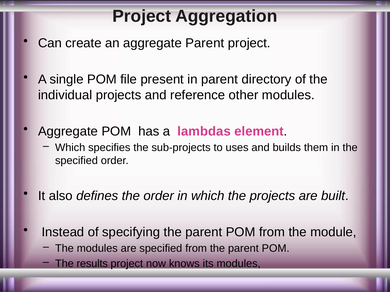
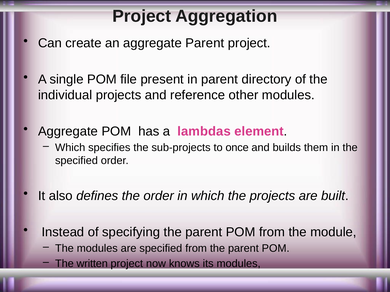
uses: uses -> once
results: results -> written
